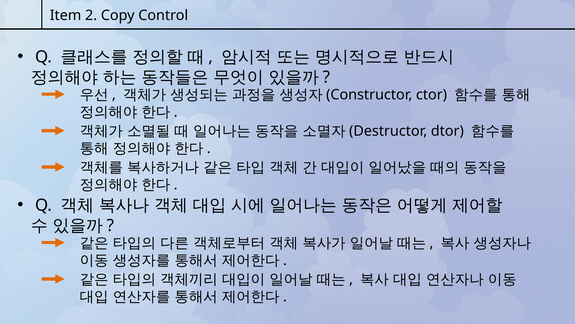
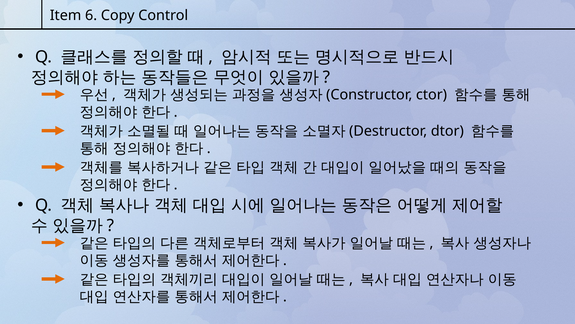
2: 2 -> 6
